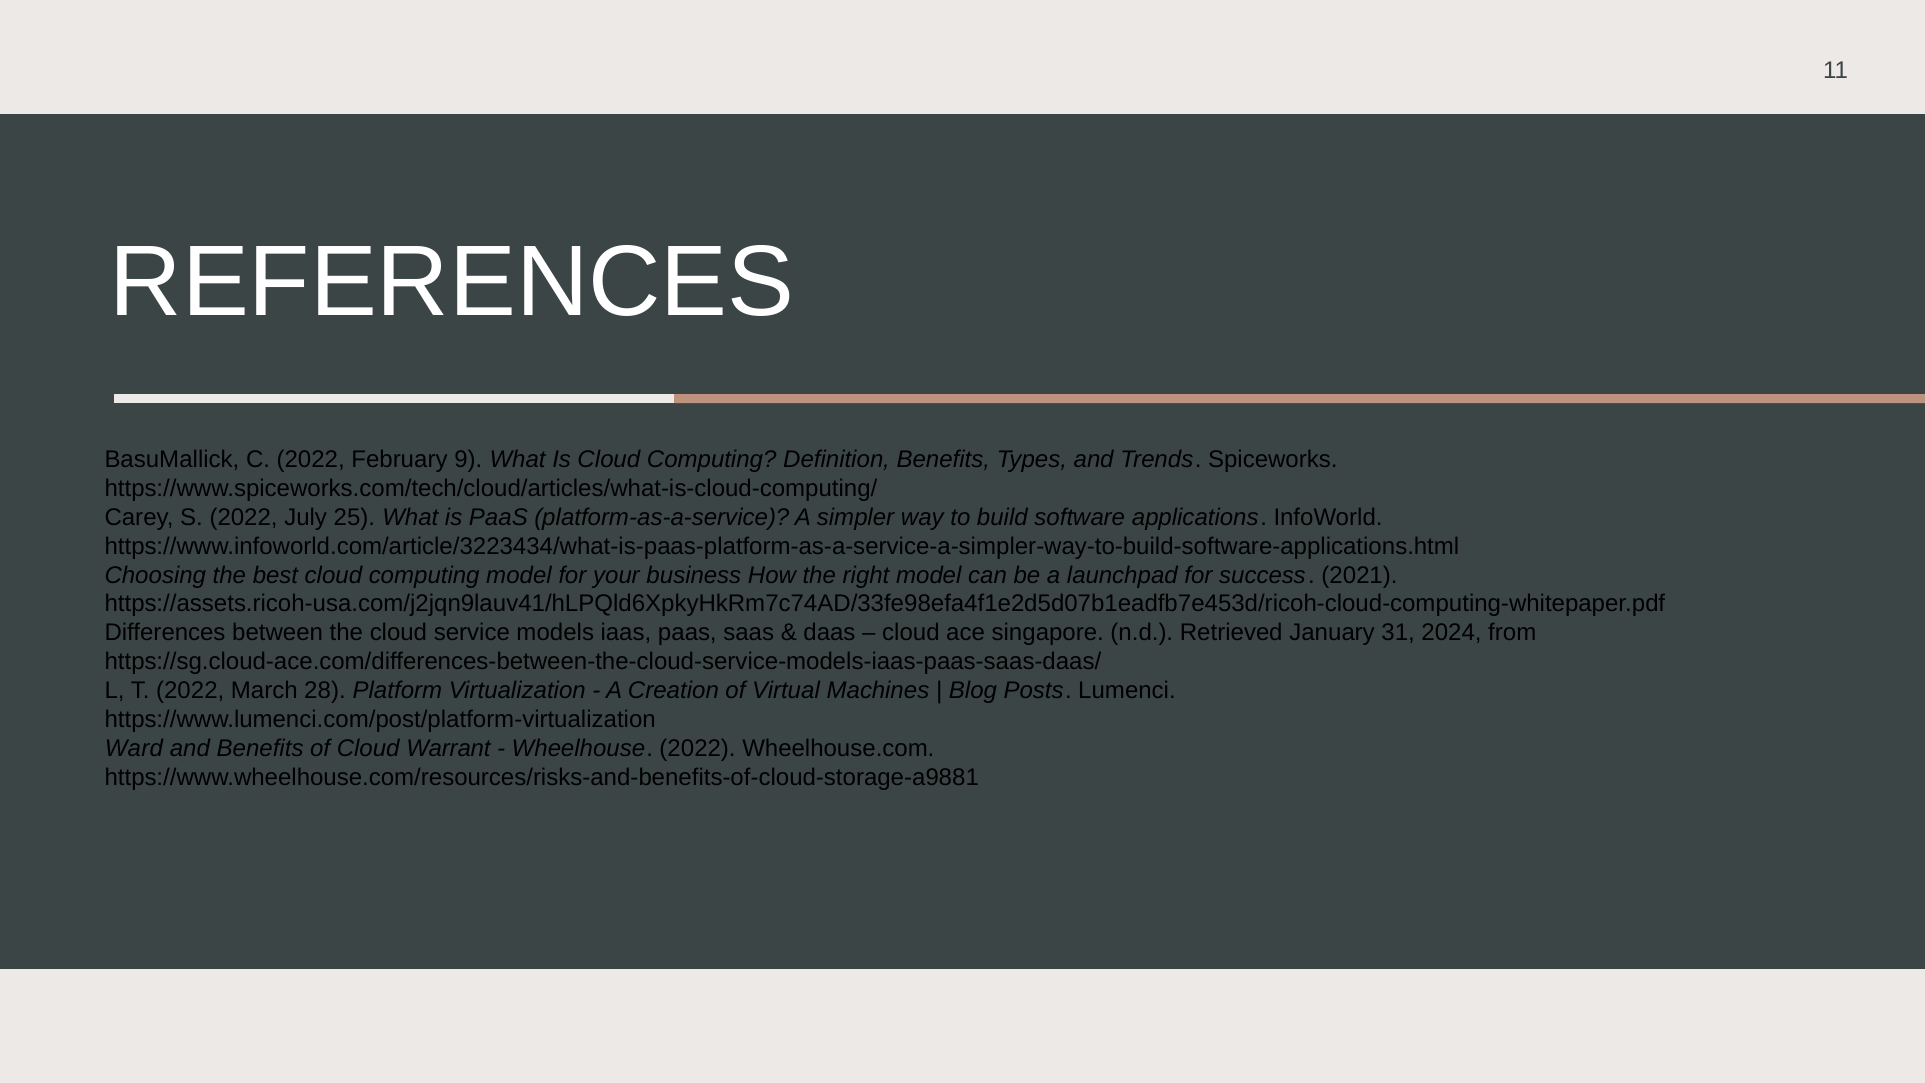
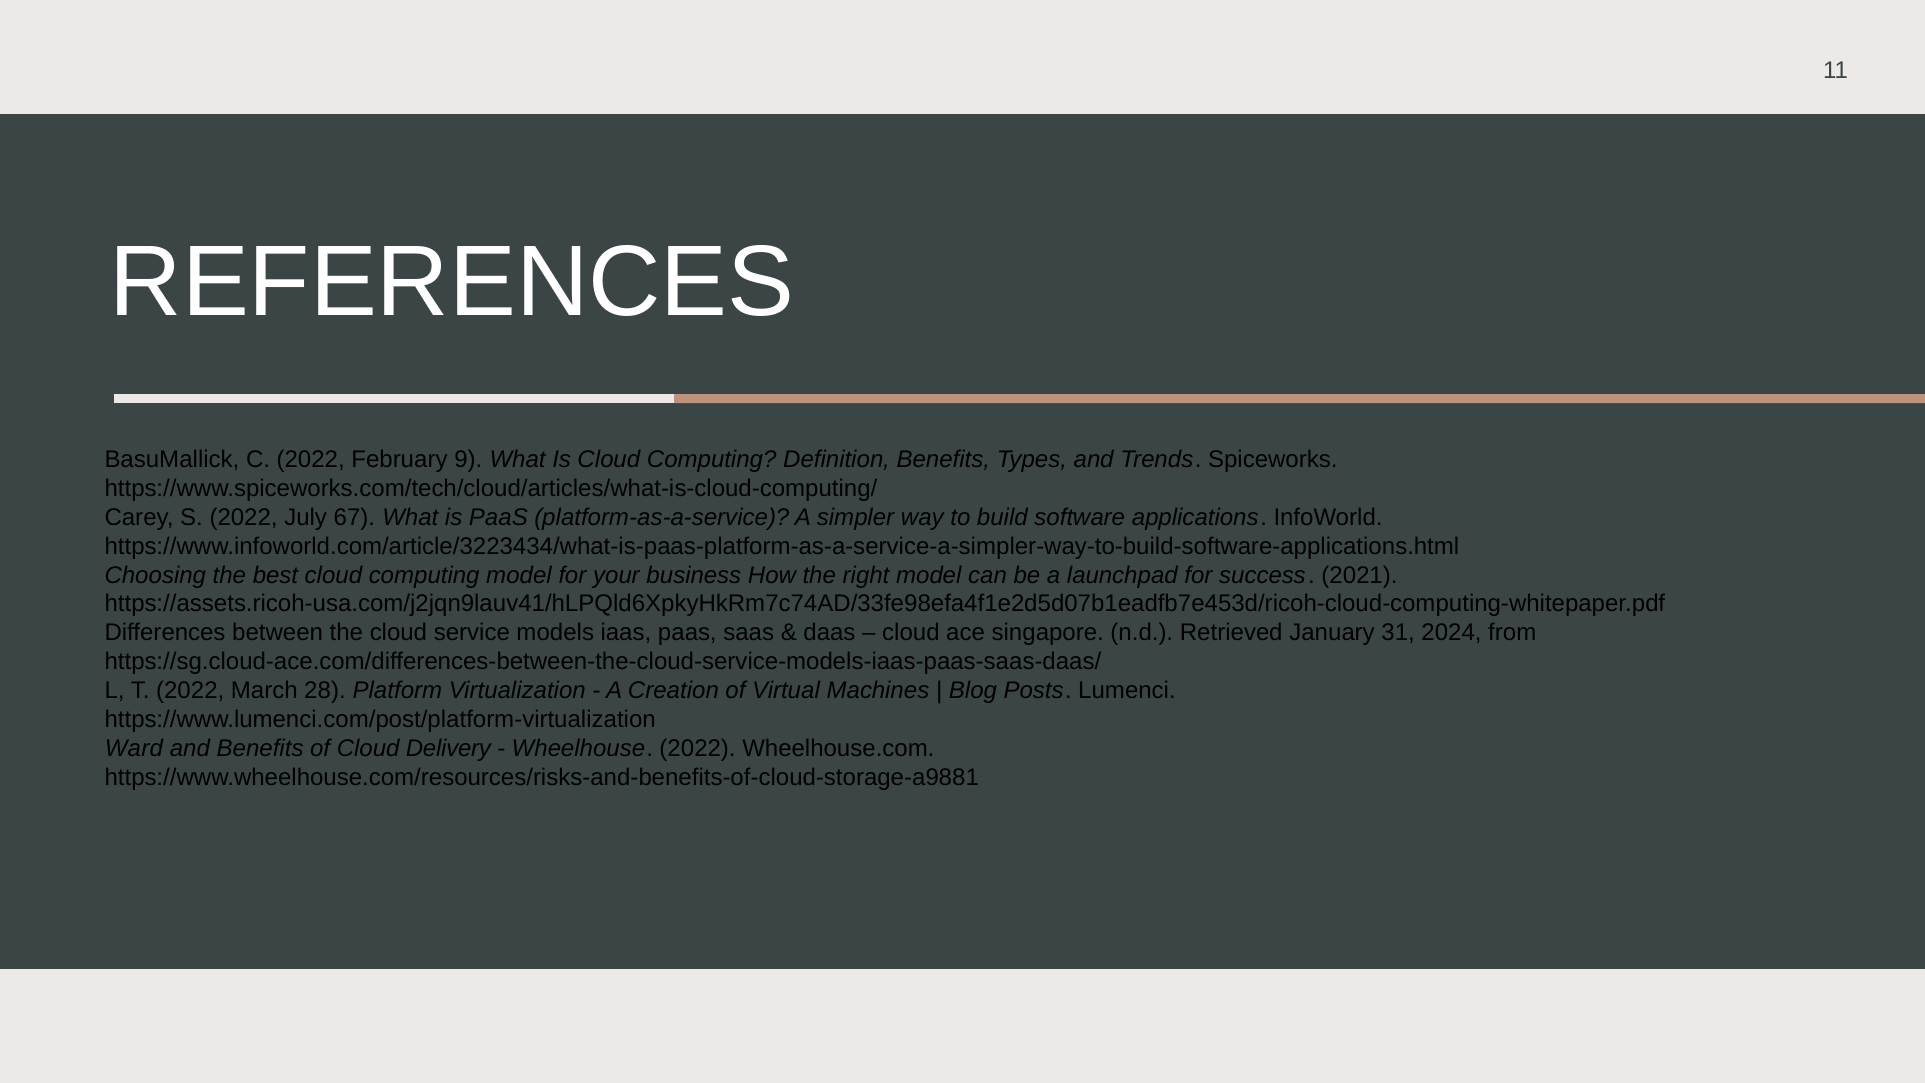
25: 25 -> 67
Warrant: Warrant -> Delivery
